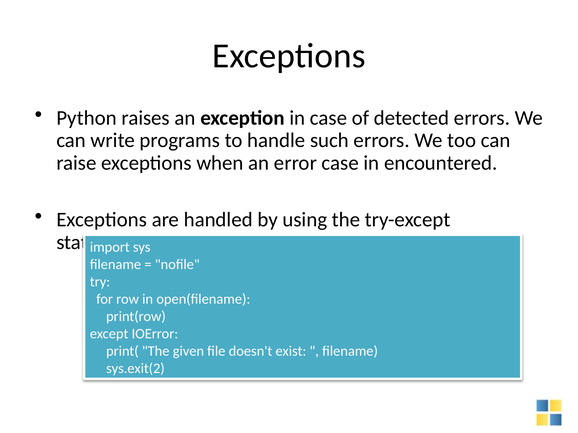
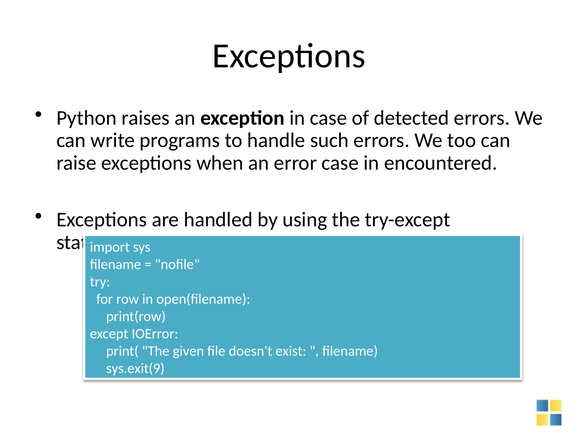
sys.exit(2: sys.exit(2 -> sys.exit(9
